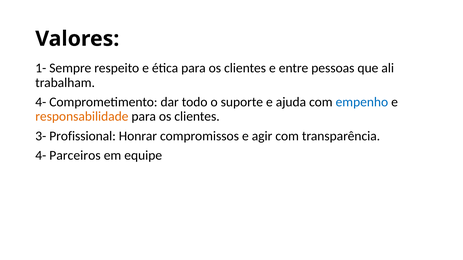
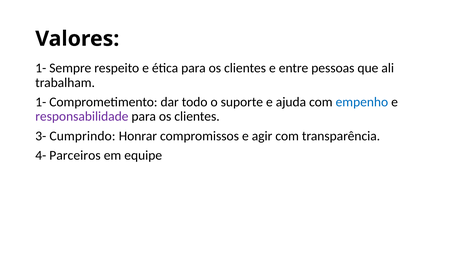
4- at (41, 102): 4- -> 1-
responsabilidade colour: orange -> purple
Profissional: Profissional -> Cumprindo
